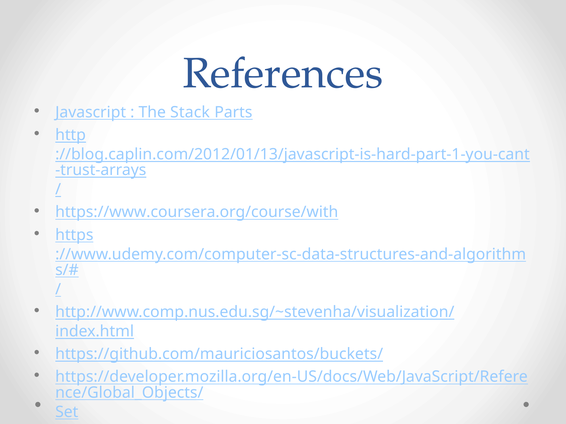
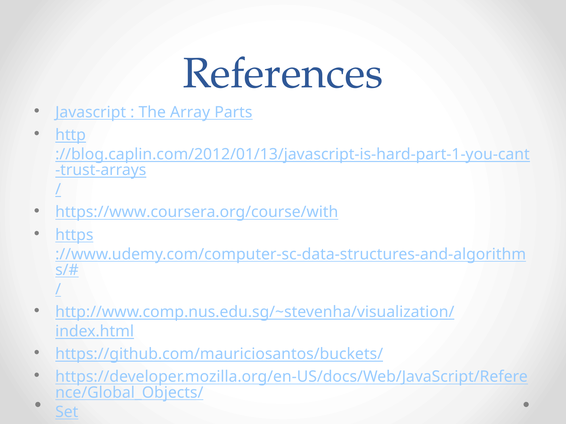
Stack: Stack -> Array
